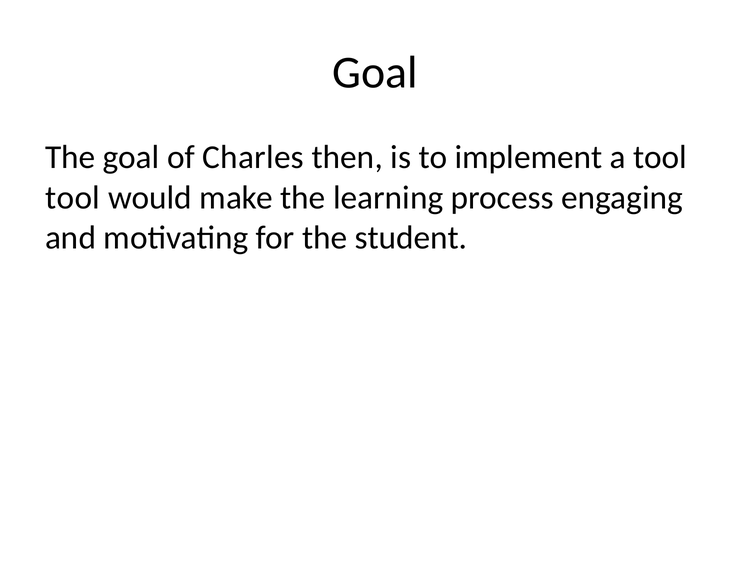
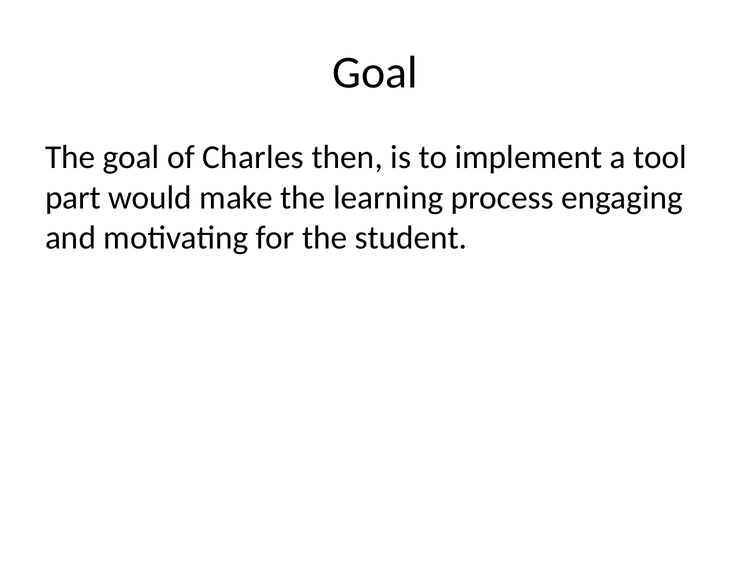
tool at (73, 197): tool -> part
